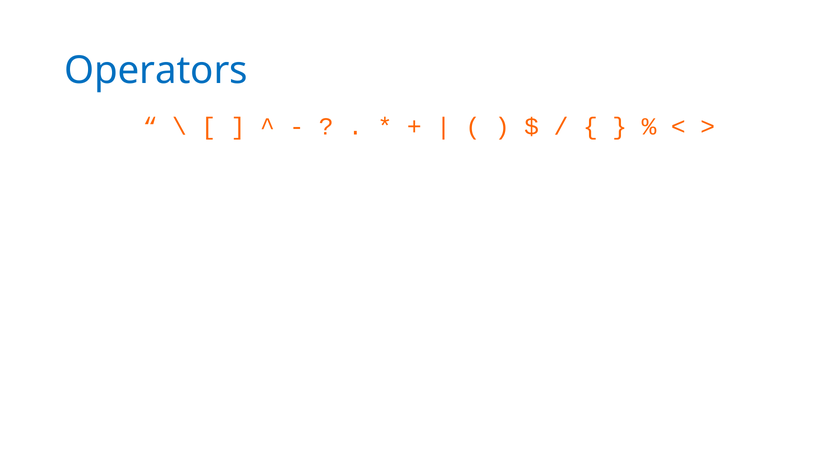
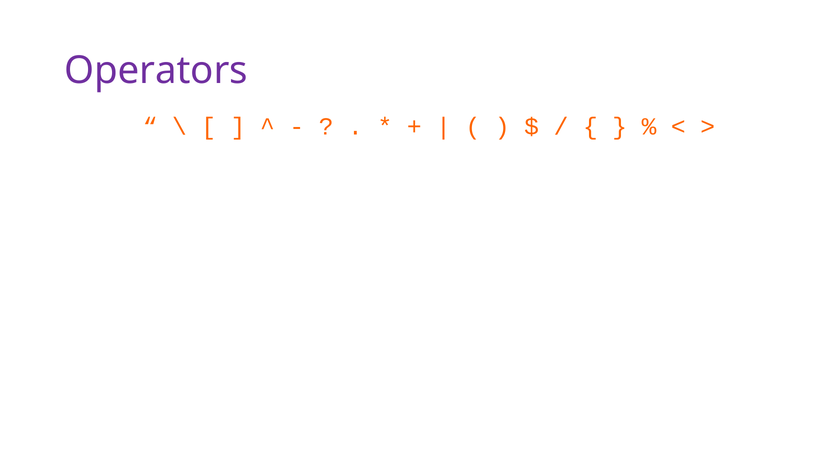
Operators colour: blue -> purple
